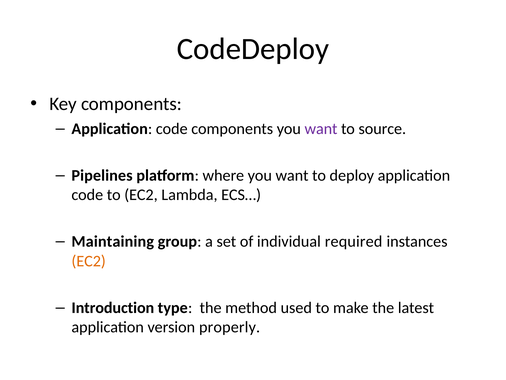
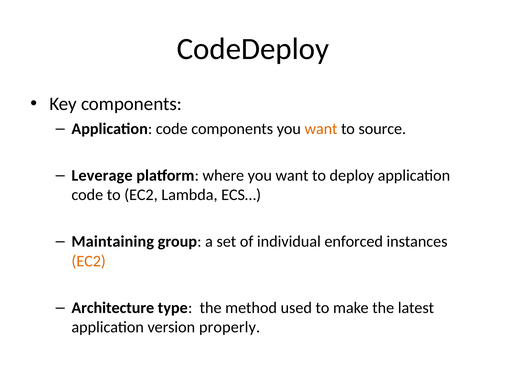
want at (321, 129) colour: purple -> orange
Pipelines: Pipelines -> Leverage
required: required -> enforced
Introduction: Introduction -> Architecture
